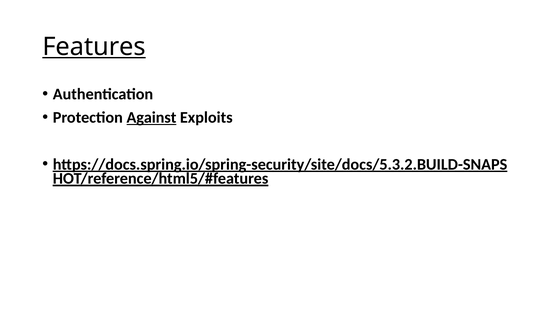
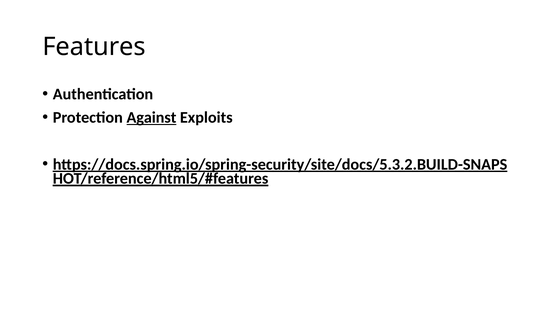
Features underline: present -> none
